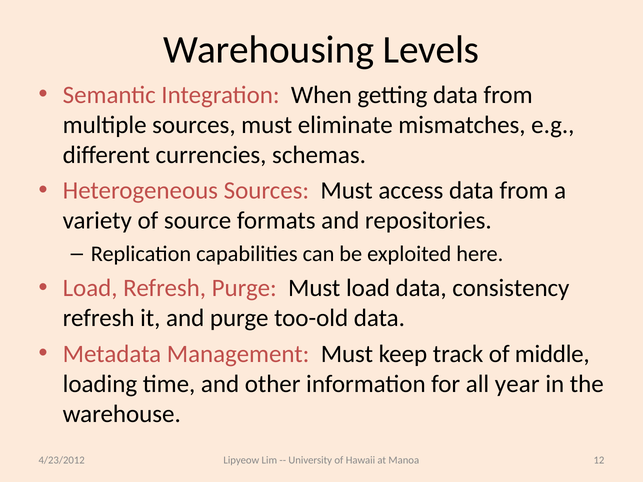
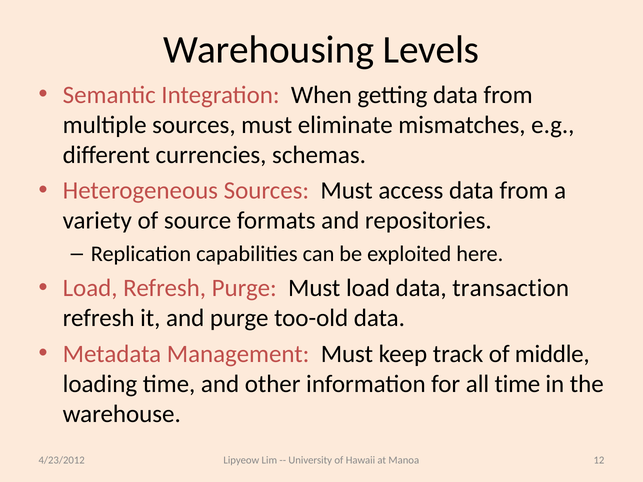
consistency: consistency -> transaction
all year: year -> time
